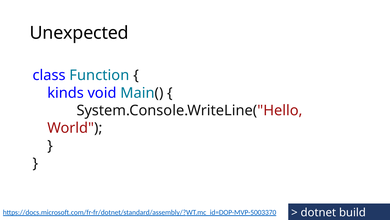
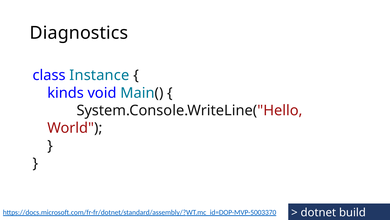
Unexpected: Unexpected -> Diagnostics
Function: Function -> Instance
